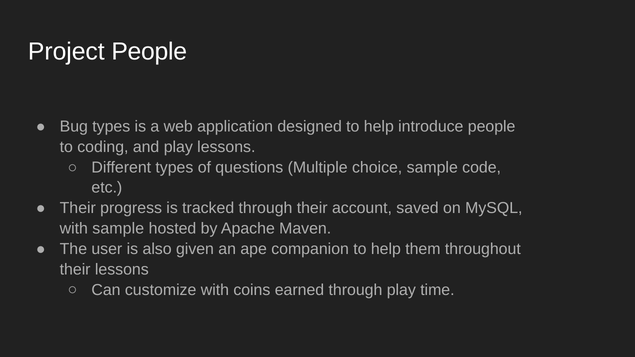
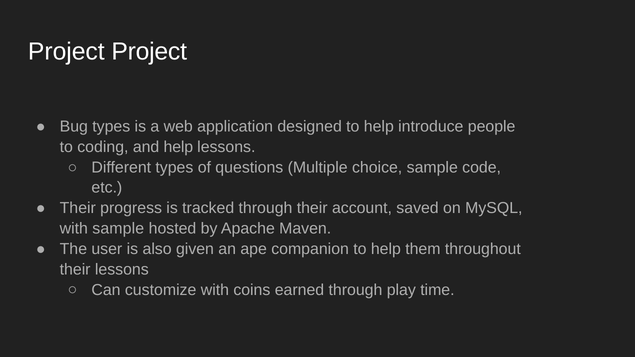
Project People: People -> Project
and play: play -> help
